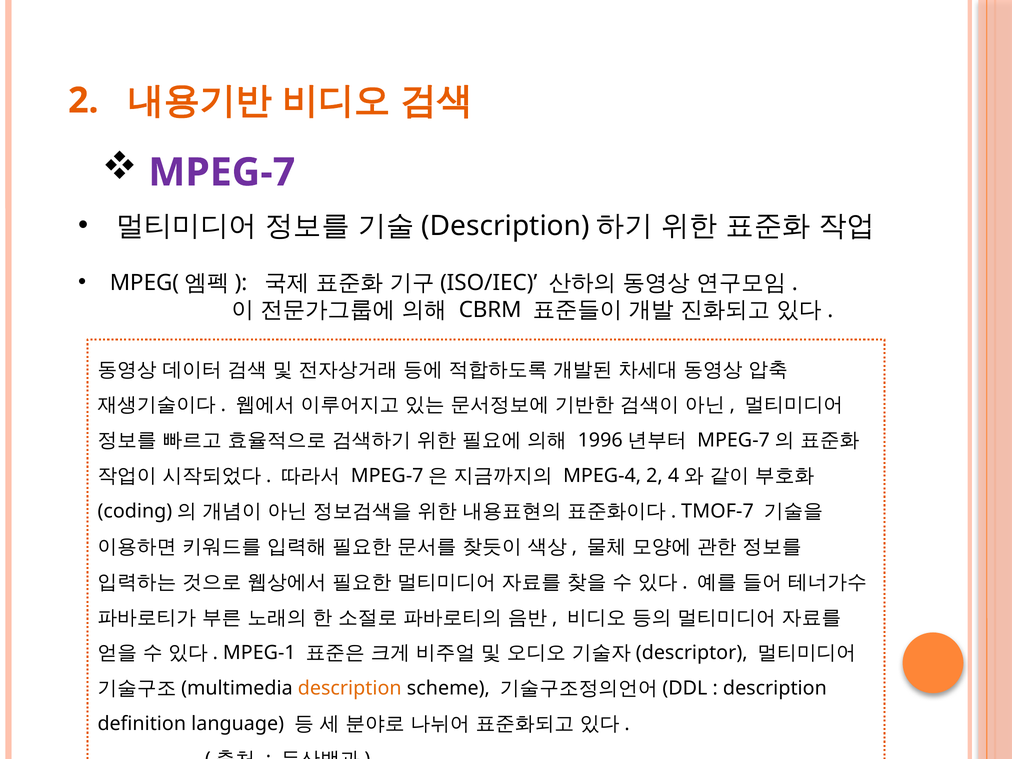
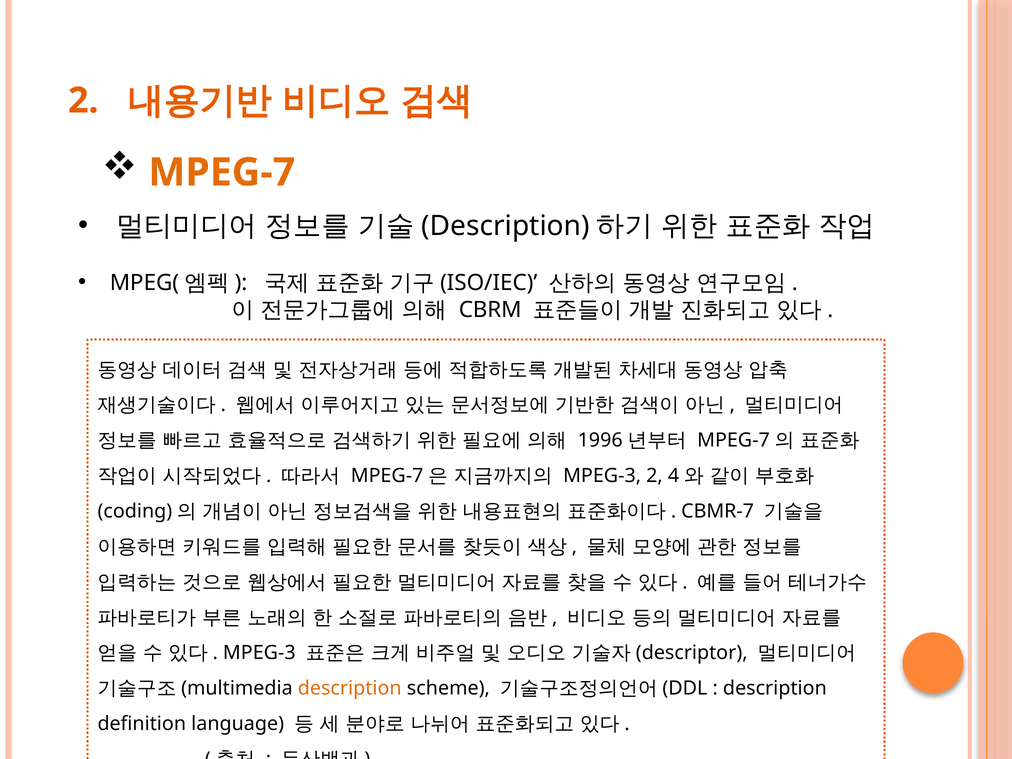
MPEG-7 colour: purple -> orange
MPEG-4 at (602, 476): MPEG-4 -> MPEG-3
TMOF-7: TMOF-7 -> CBMR-7
MPEG-1 at (259, 653): MPEG-1 -> MPEG-3
